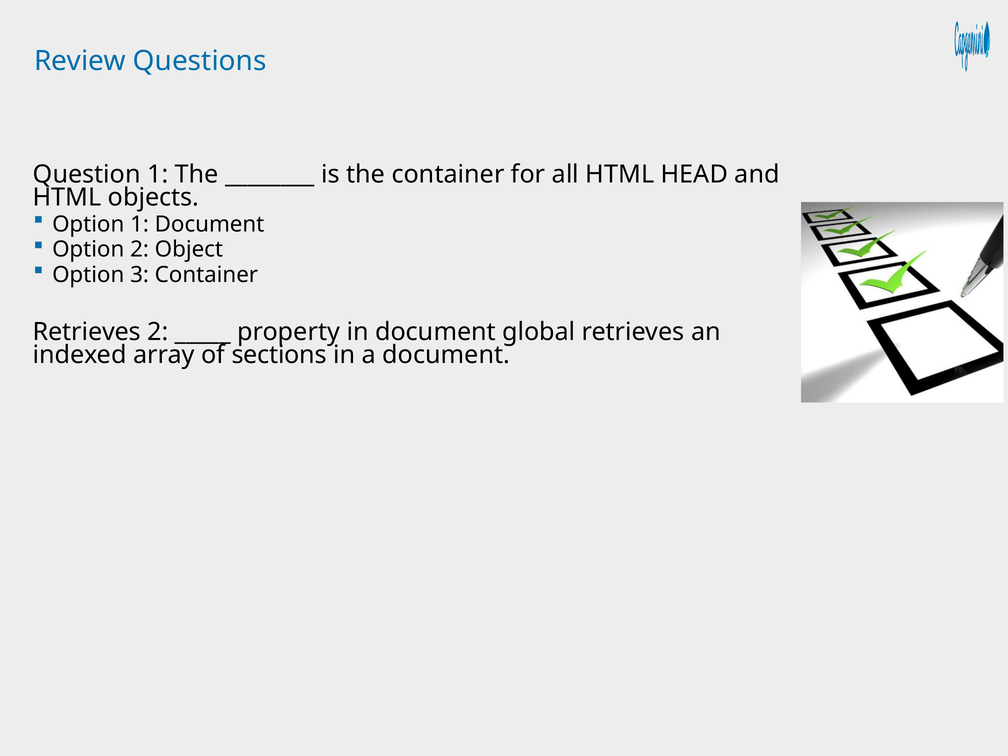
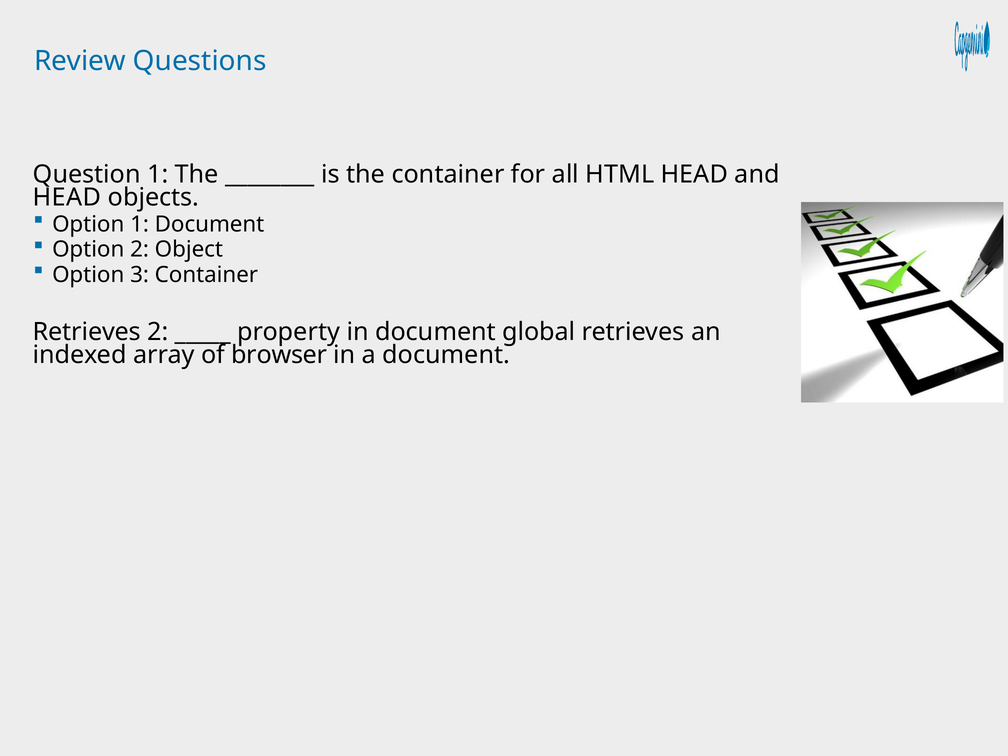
HTML at (67, 198): HTML -> HEAD
sections: sections -> browser
